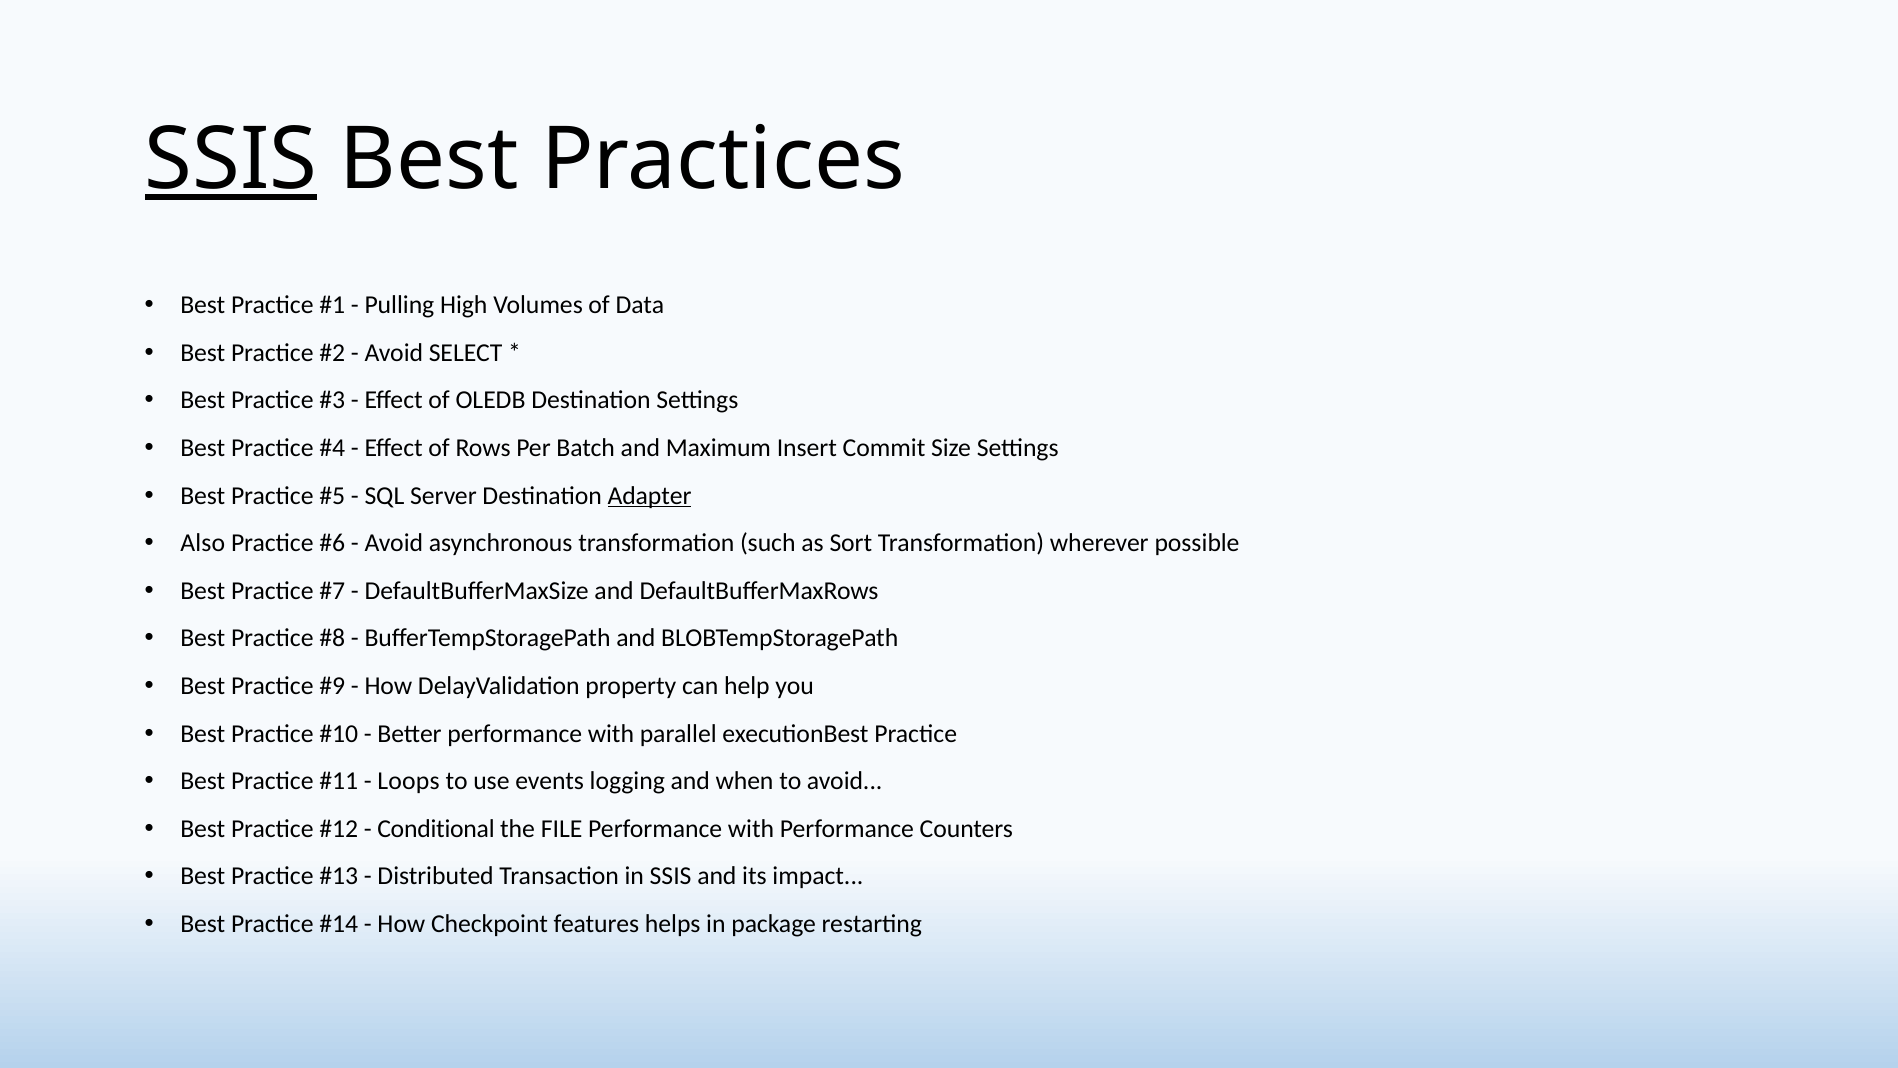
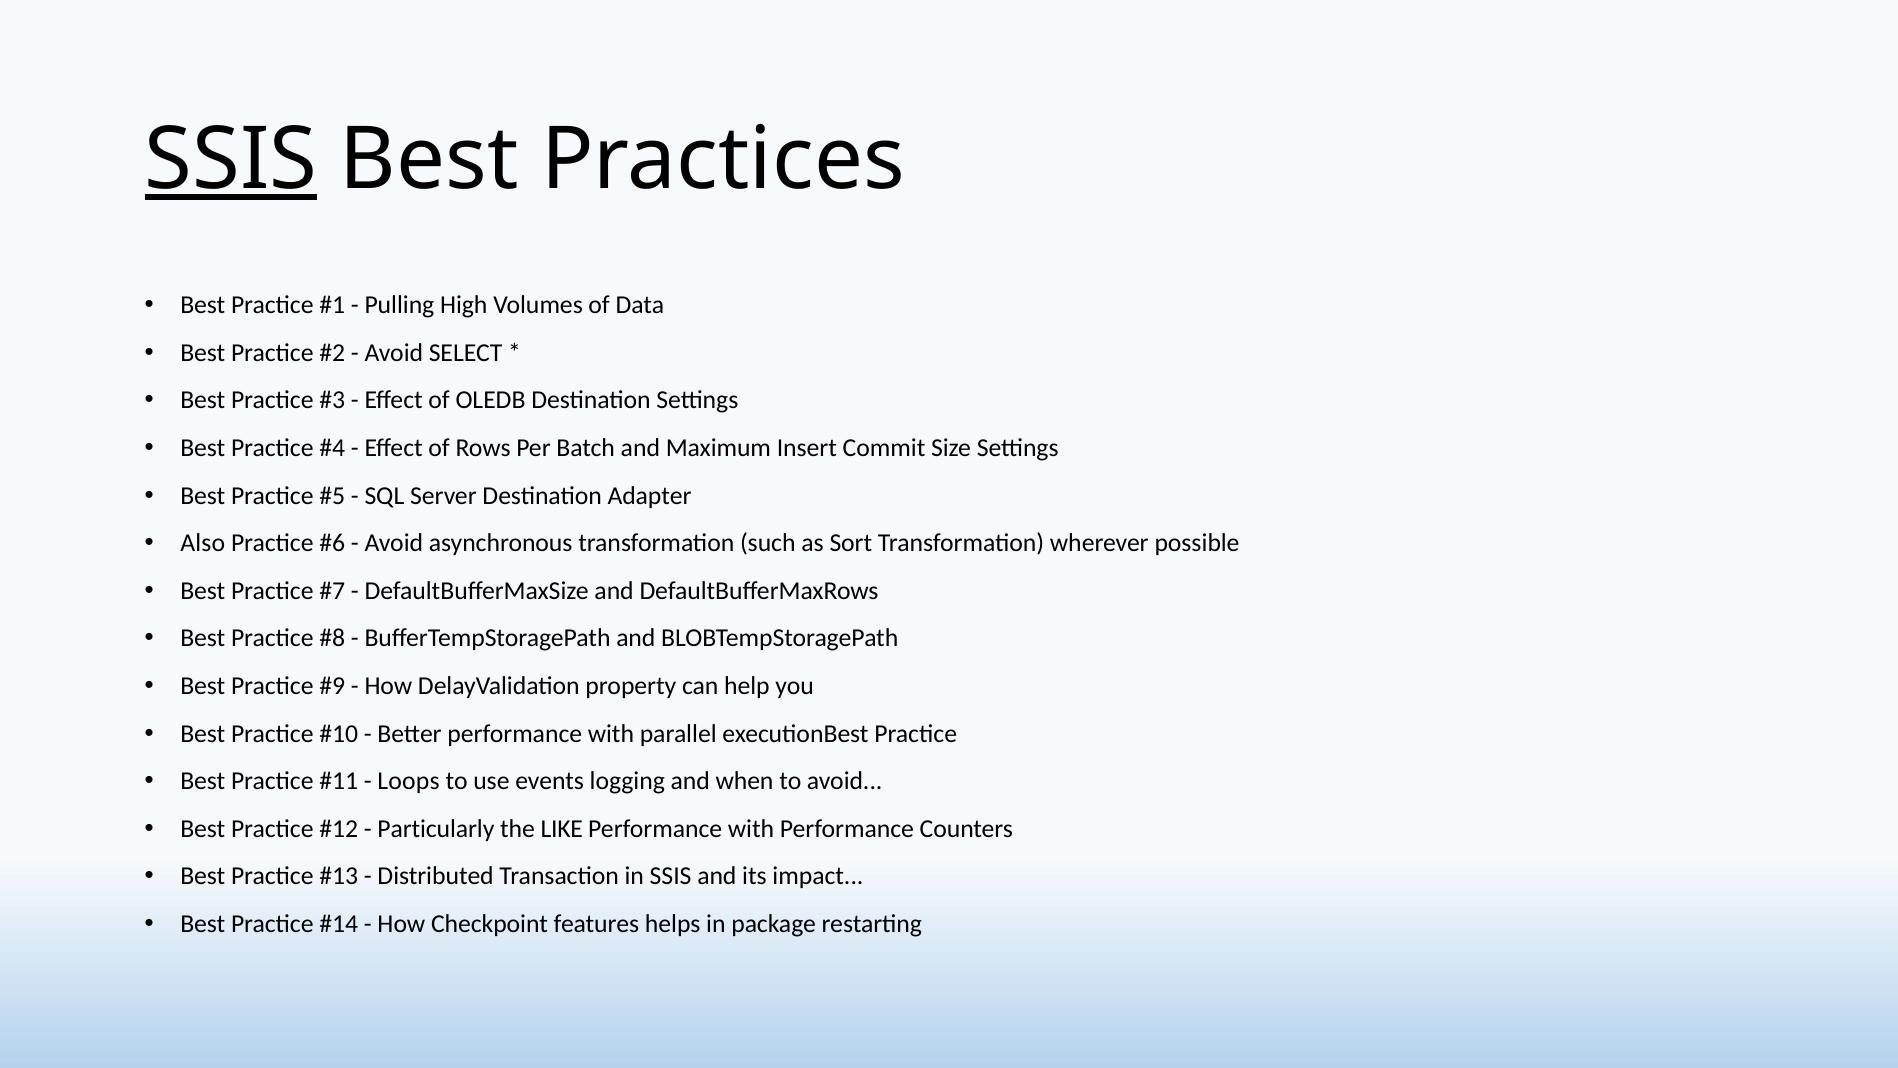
Adapter underline: present -> none
Conditional: Conditional -> Particularly
FILE: FILE -> LIKE
